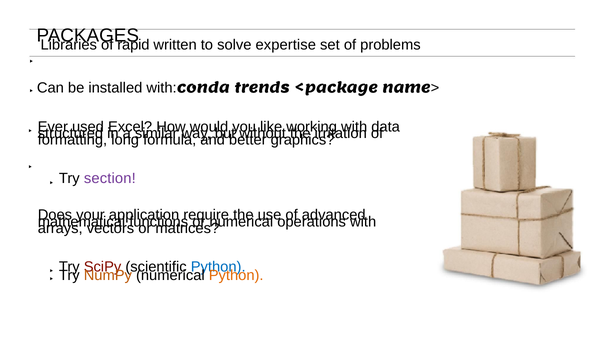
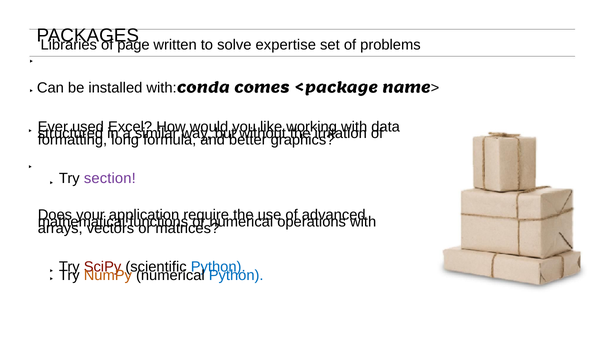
rapid: rapid -> page
trends: trends -> comes
Python at (236, 276) colour: orange -> blue
